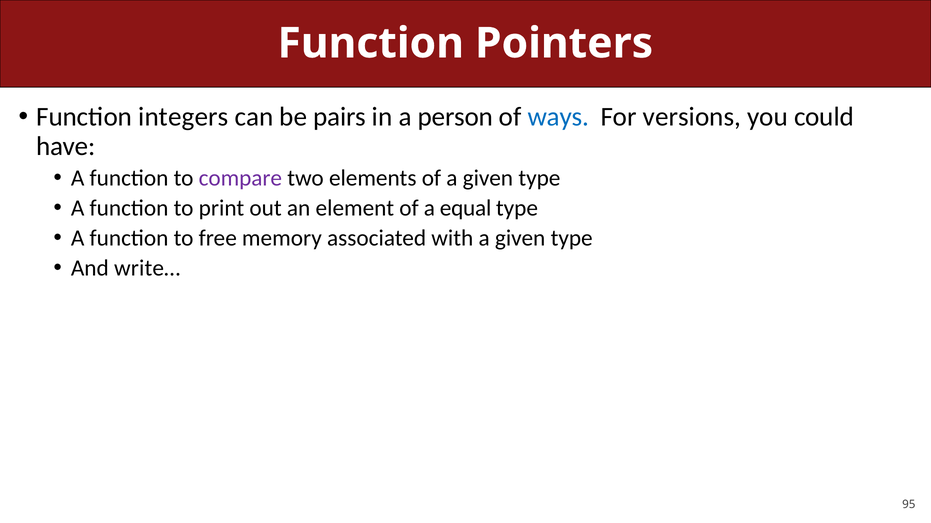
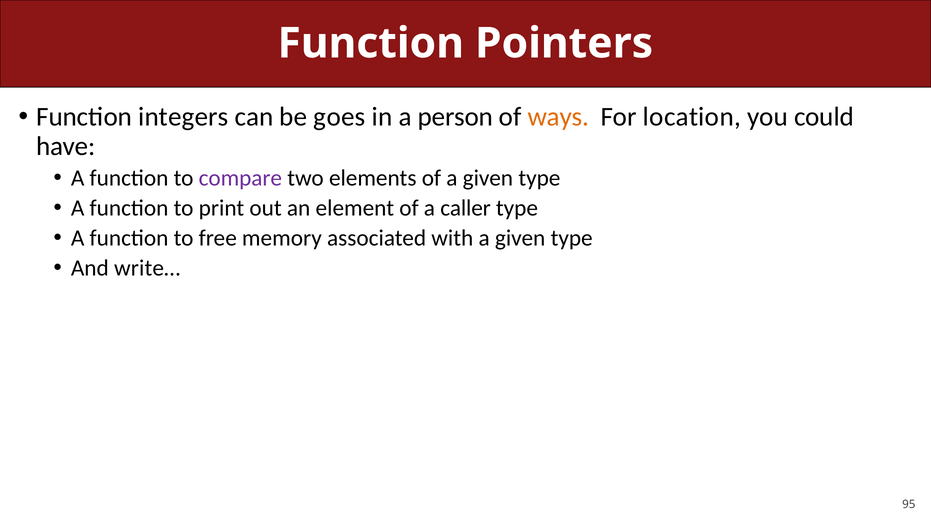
pairs: pairs -> goes
ways colour: blue -> orange
versions: versions -> location
equal: equal -> caller
